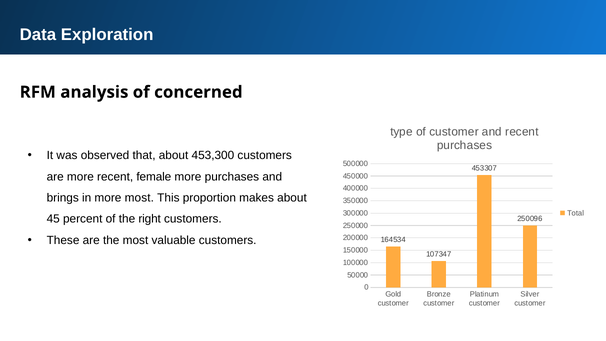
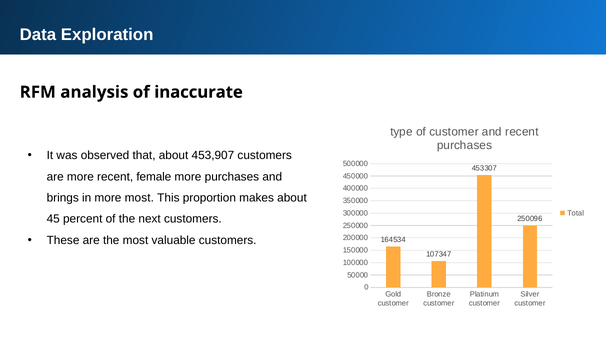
concerned: concerned -> inaccurate
453,300: 453,300 -> 453,907
right: right -> next
